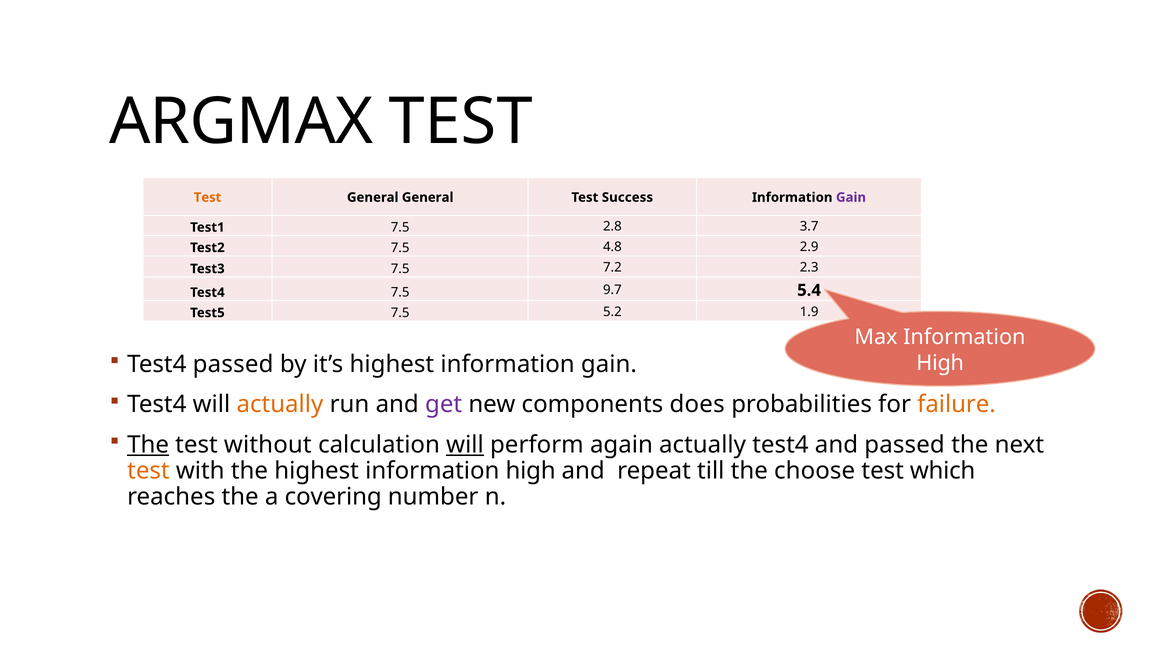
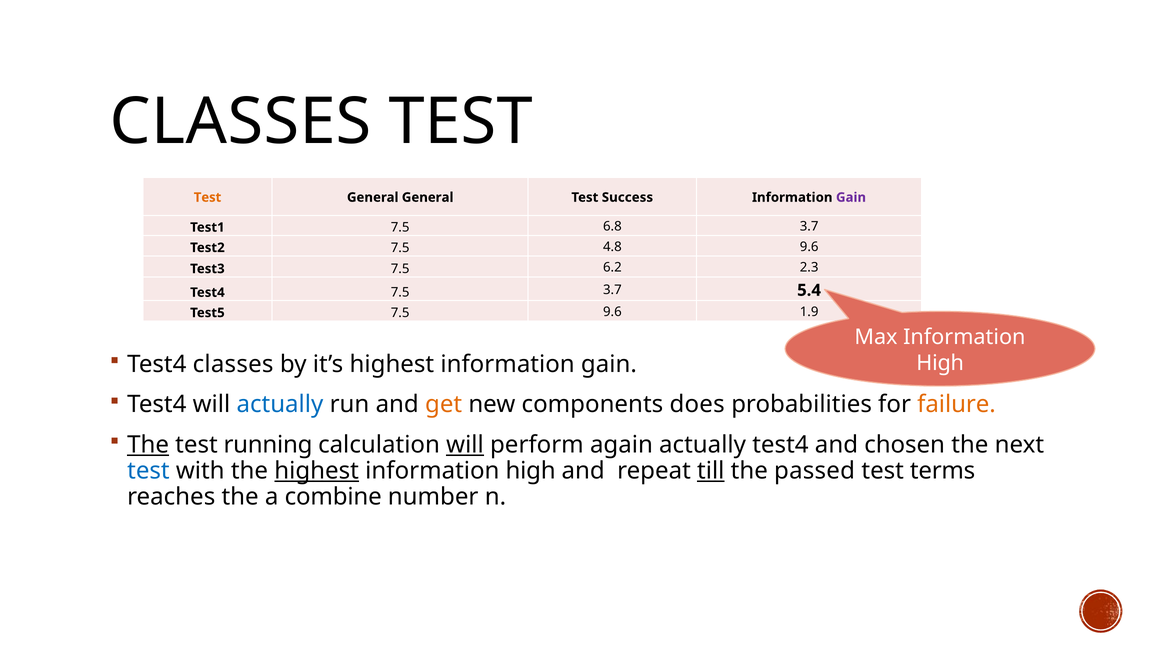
ARGMAX at (241, 122): ARGMAX -> CLASSES
2.8: 2.8 -> 6.8
4.8 2.9: 2.9 -> 9.6
7.2: 7.2 -> 6.2
9.7 at (612, 290): 9.7 -> 3.7
7.5 5.2: 5.2 -> 9.6
Test4 passed: passed -> classes
actually at (280, 405) colour: orange -> blue
get colour: purple -> orange
without: without -> running
and passed: passed -> chosen
test at (148, 471) colour: orange -> blue
highest at (317, 471) underline: none -> present
till underline: none -> present
choose: choose -> passed
which: which -> terms
covering: covering -> combine
